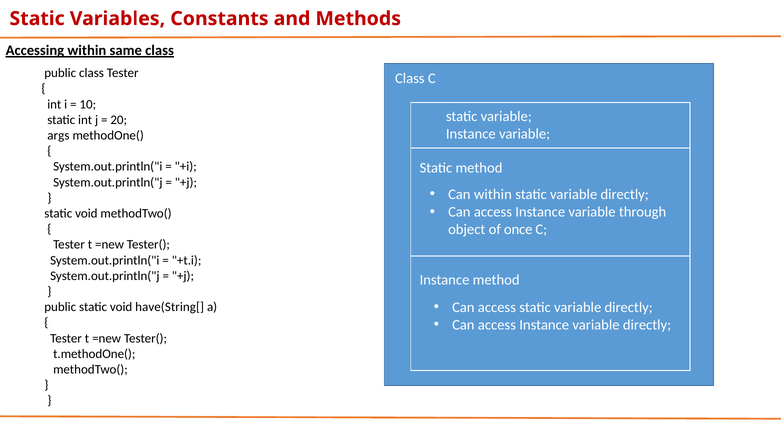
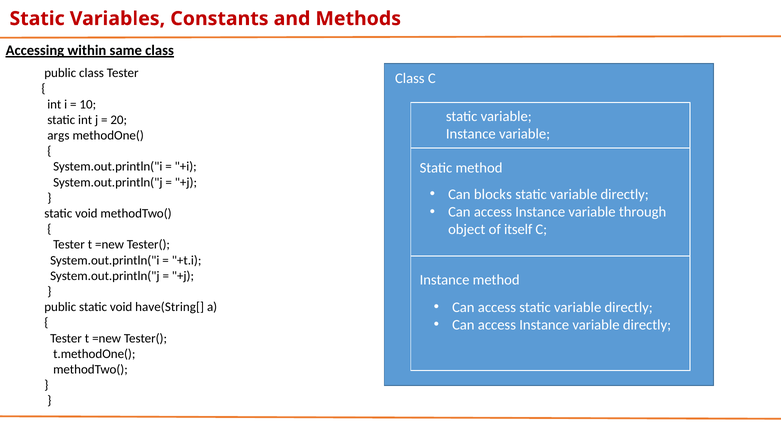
Can within: within -> blocks
once: once -> itself
